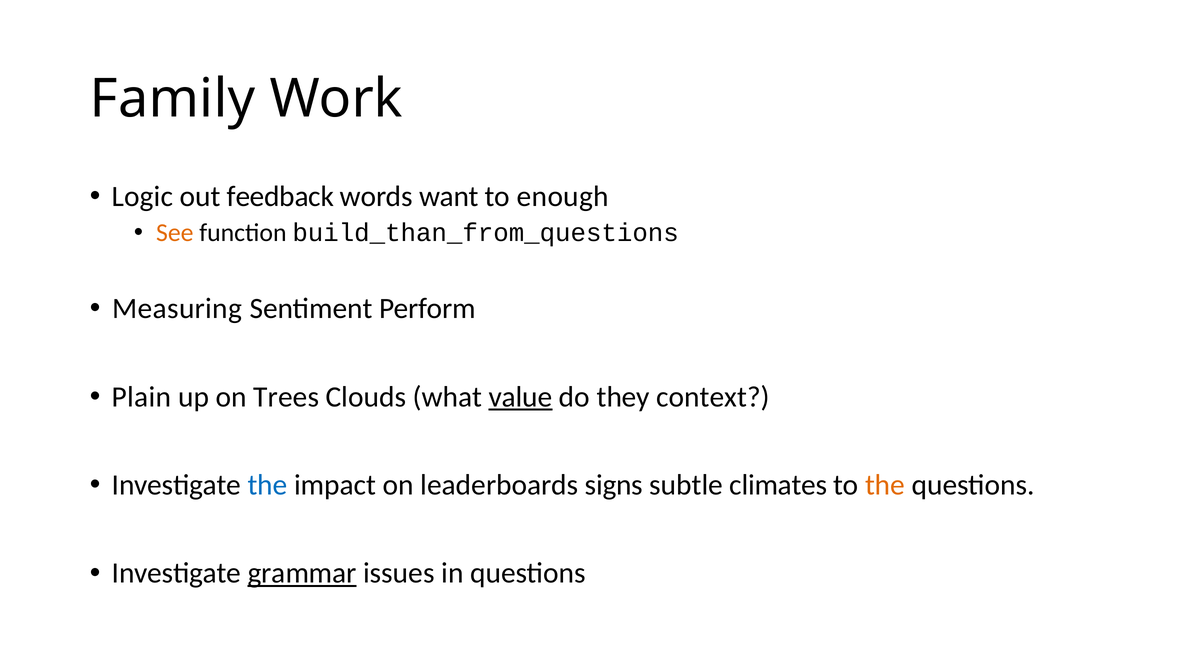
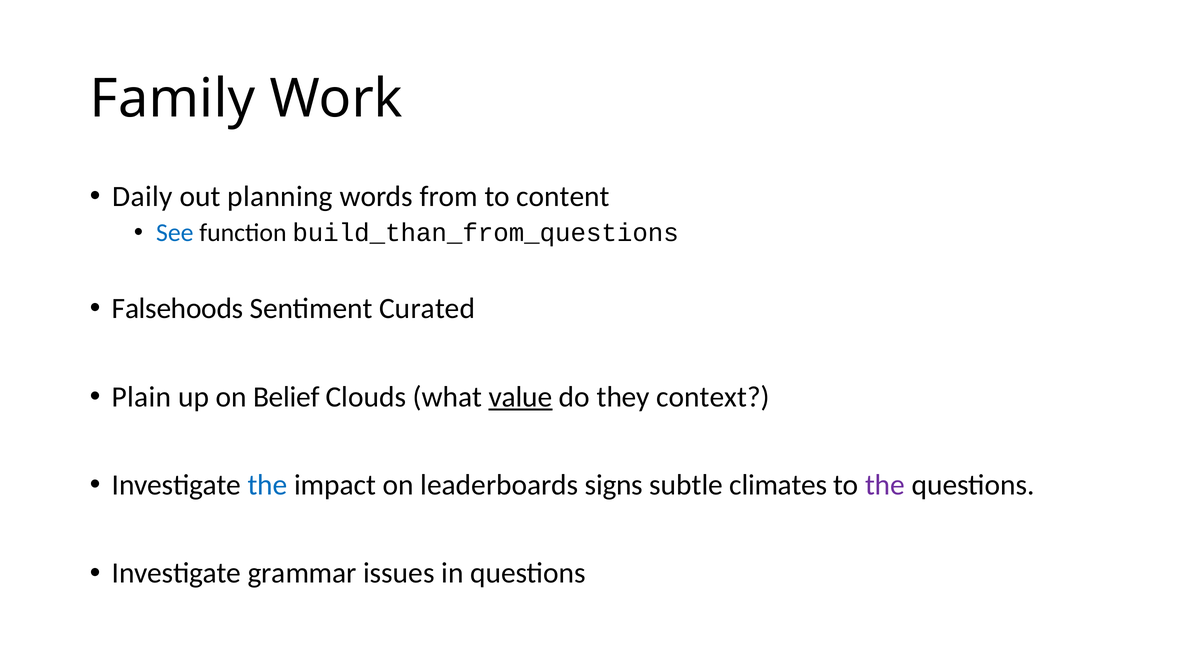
Logic: Logic -> Daily
feedback: feedback -> planning
want: want -> from
enough: enough -> content
See colour: orange -> blue
Measuring: Measuring -> Falsehoods
Perform: Perform -> Curated
Trees: Trees -> Belief
the at (885, 485) colour: orange -> purple
grammar underline: present -> none
